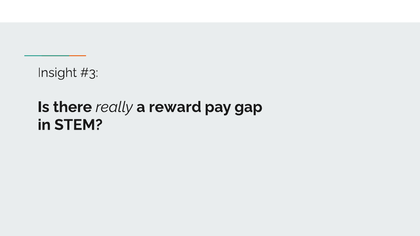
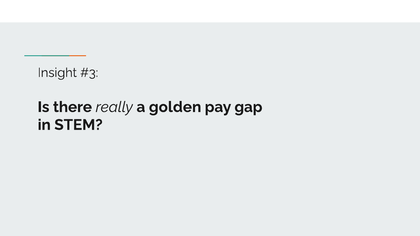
reward: reward -> golden
